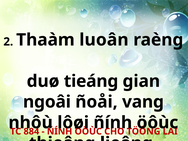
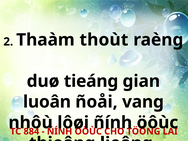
luoân: luoân -> thoùt
ngoâi: ngoâi -> luoân
